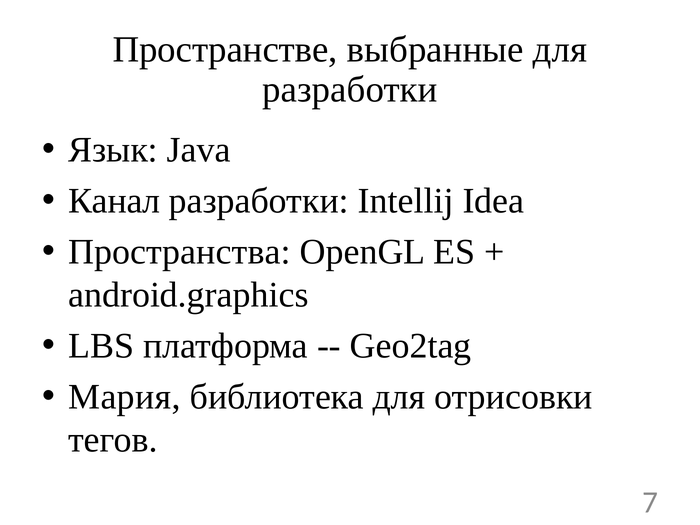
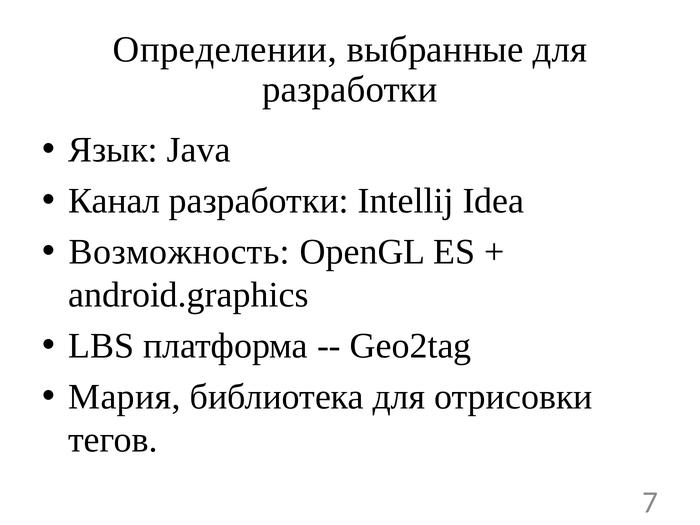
Пространстве: Пространстве -> Определении
Пространства: Пространства -> Возможность
